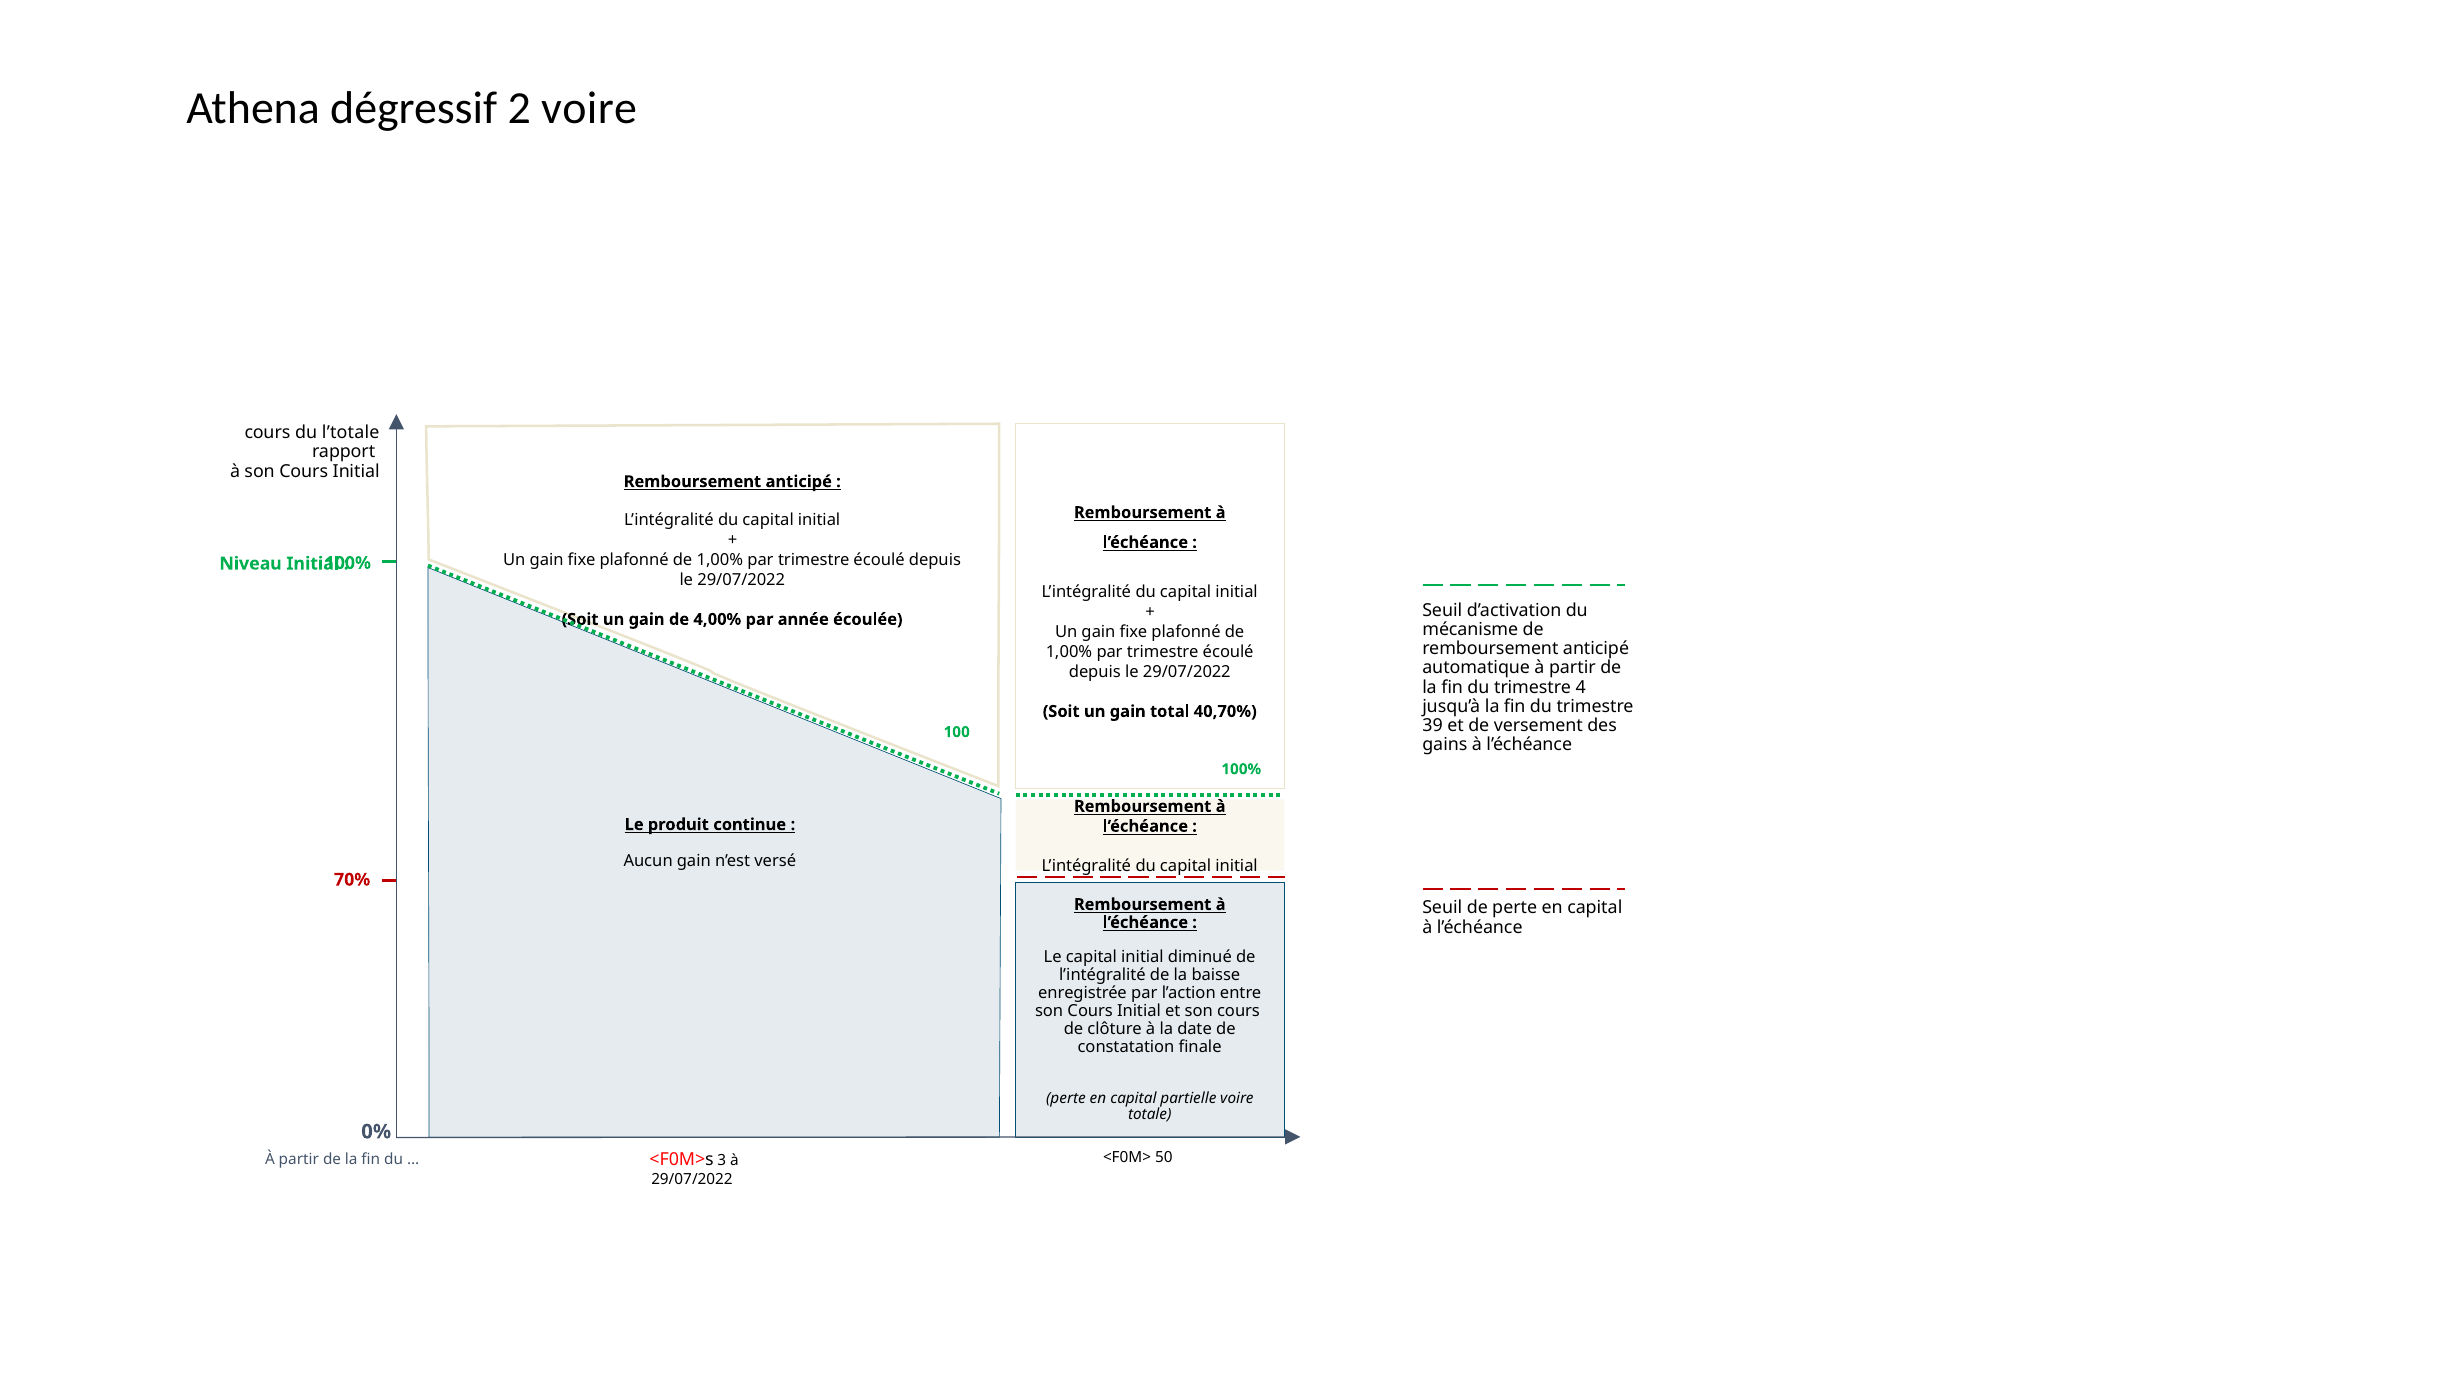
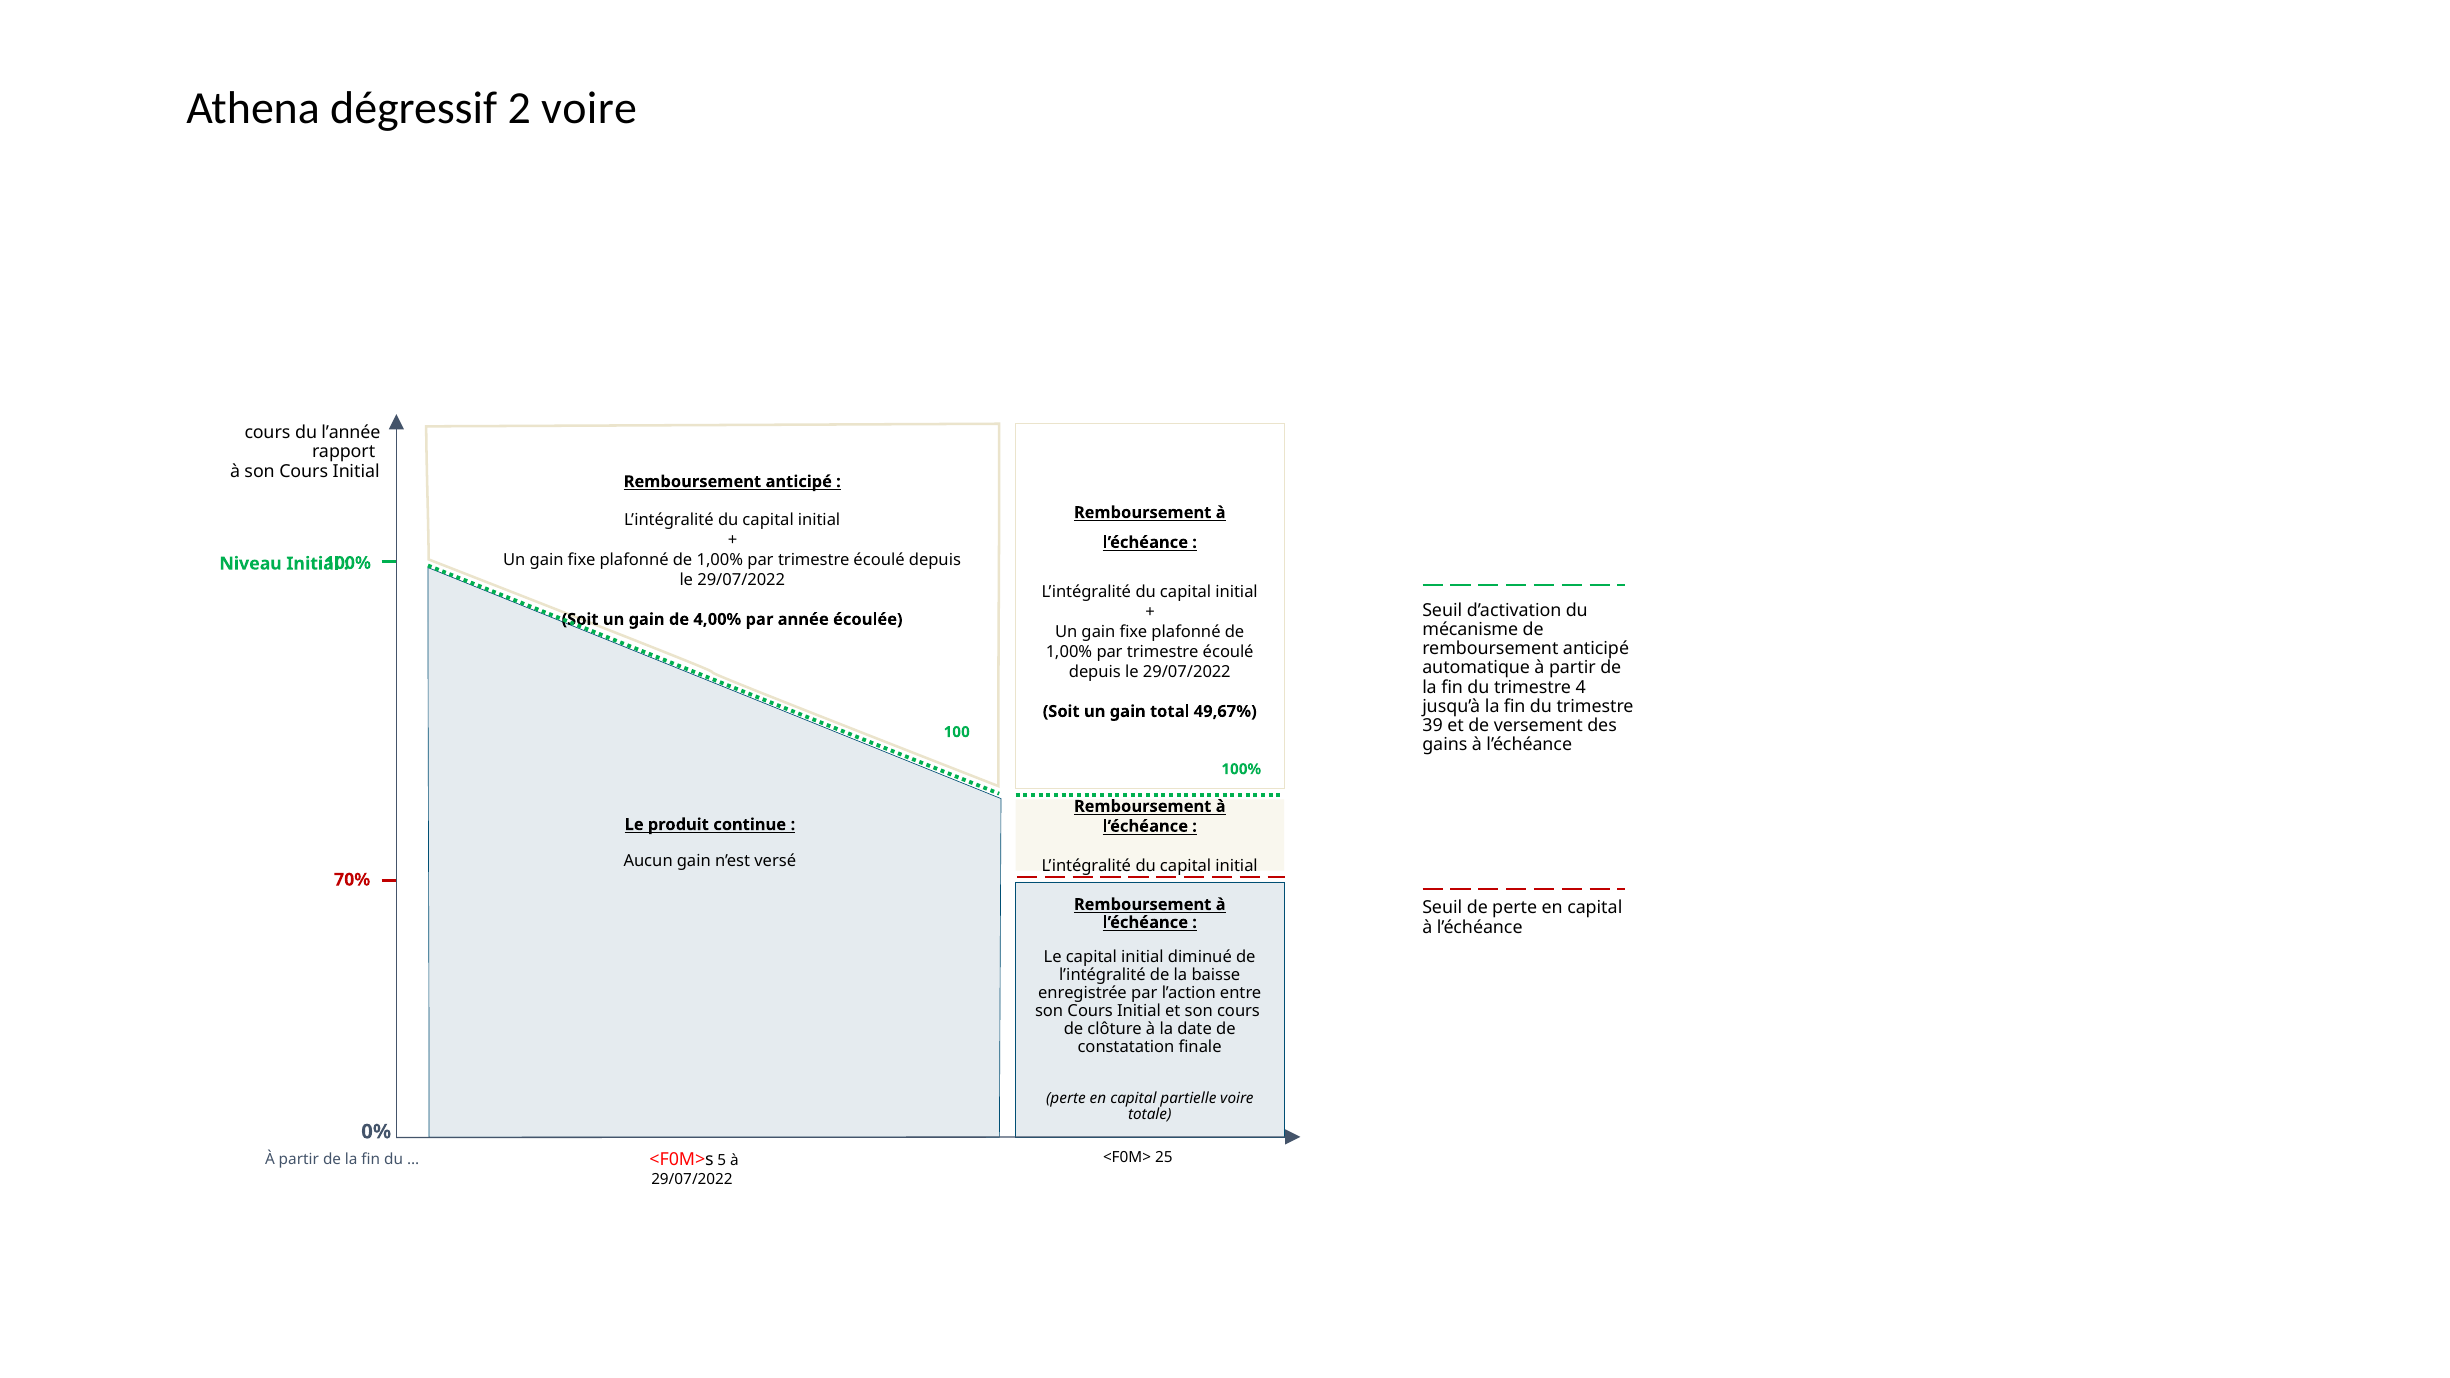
l’totale: l’totale -> l’année
40,70%: 40,70% -> 49,67%
50: 50 -> 25
3: 3 -> 5
